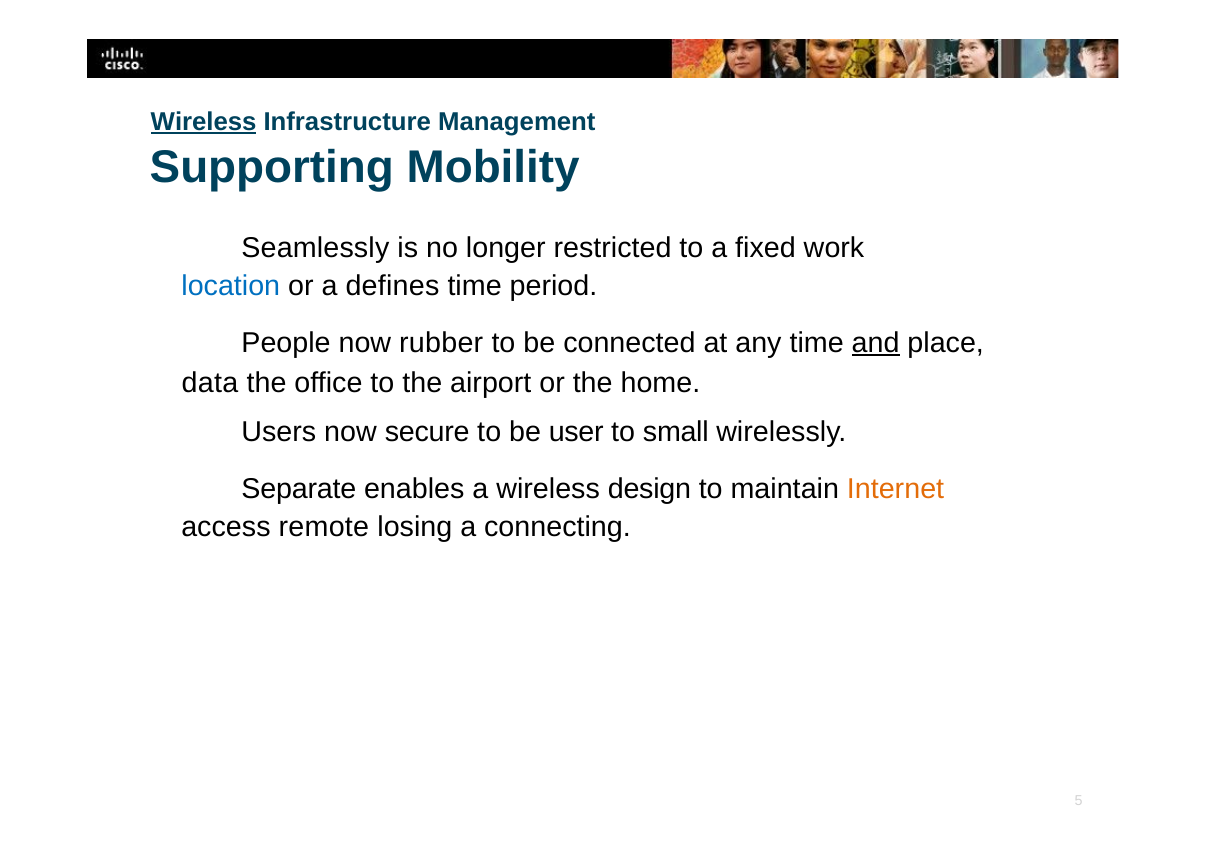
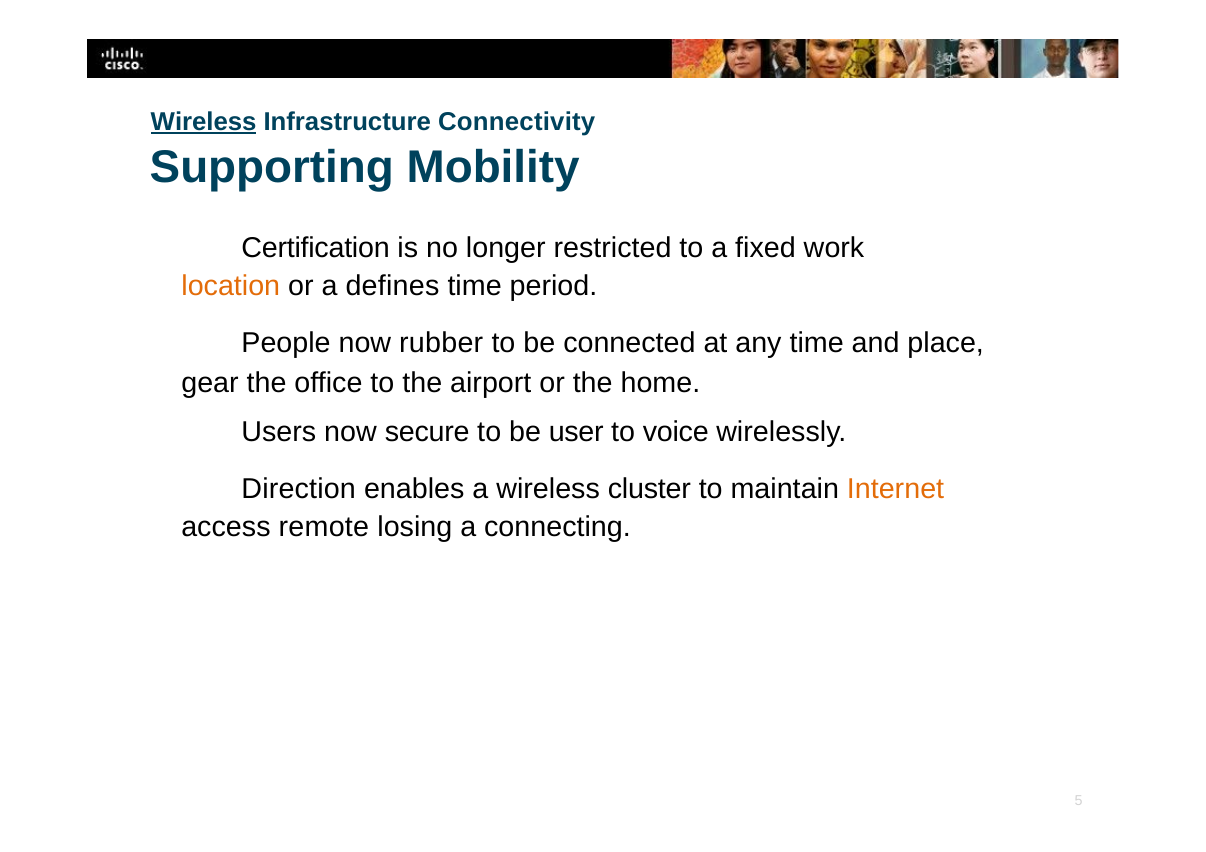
Management: Management -> Connectivity
Seamlessly: Seamlessly -> Certification
location colour: blue -> orange
and underline: present -> none
data: data -> gear
small: small -> voice
Separate: Separate -> Direction
design: design -> cluster
